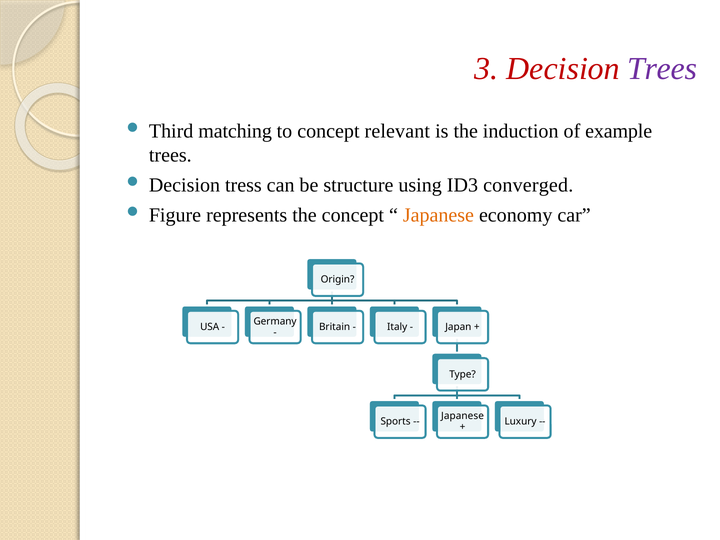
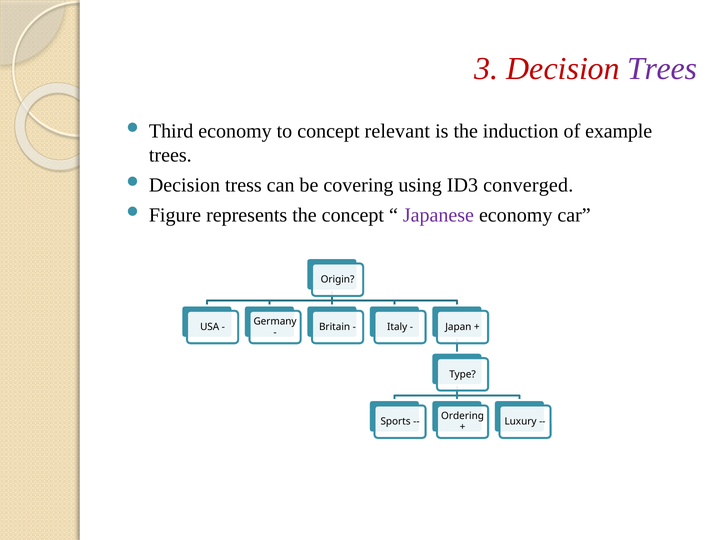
Third matching: matching -> economy
structure: structure -> covering
Japanese at (438, 215) colour: orange -> purple
Japanese at (463, 416): Japanese -> Ordering
